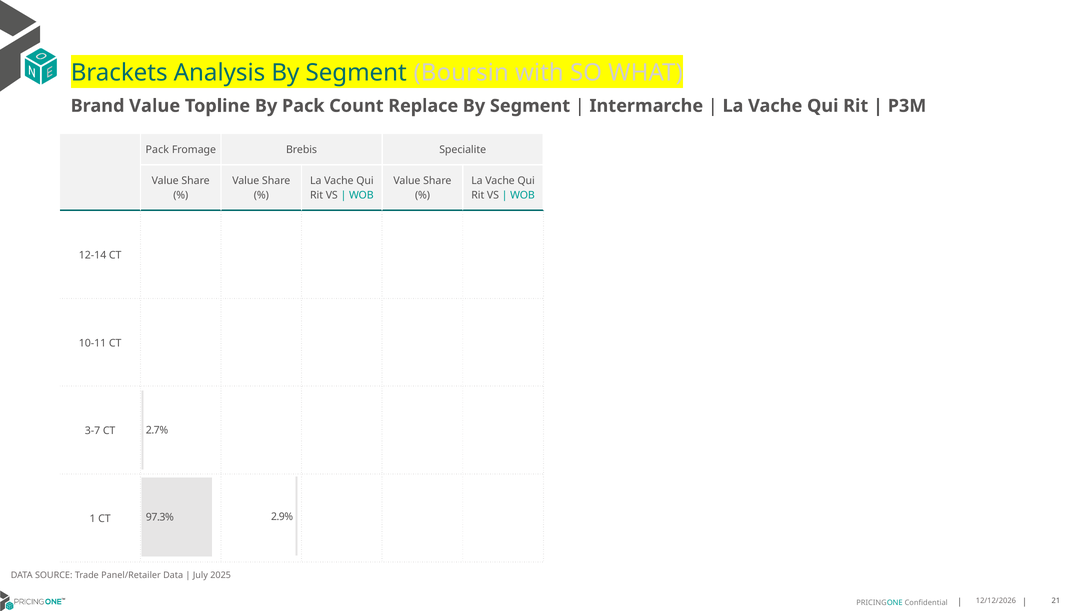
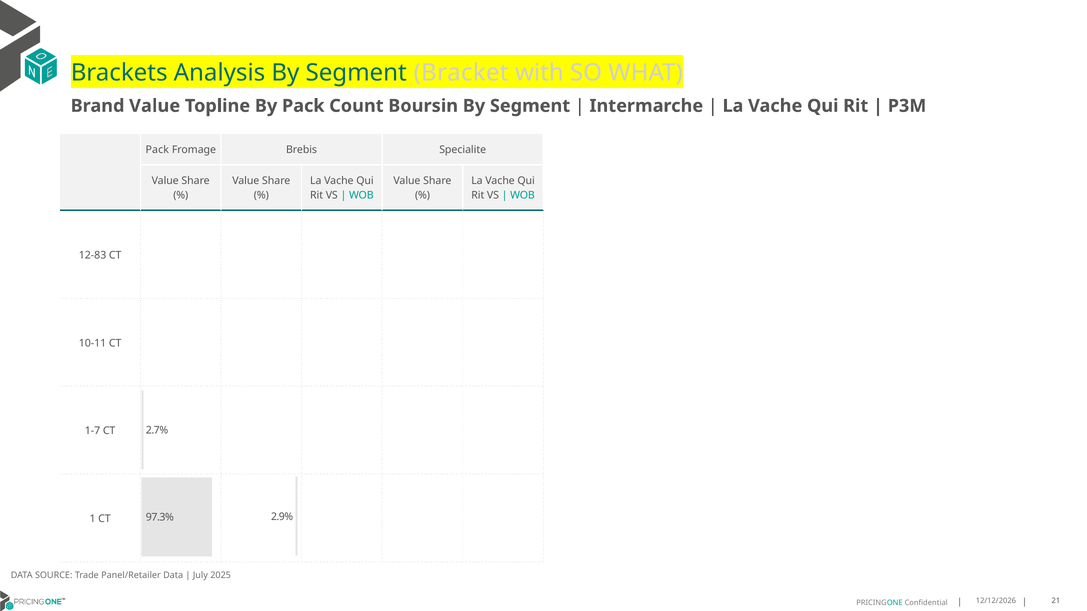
Boursin: Boursin -> Bracket
Replace: Replace -> Boursin
12-14: 12-14 -> 12-83
3-7: 3-7 -> 1-7
